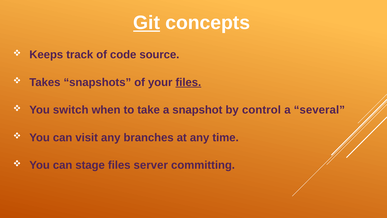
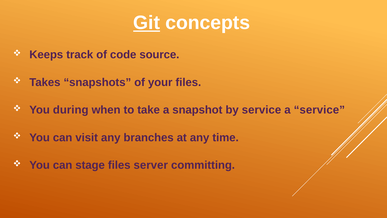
files at (188, 82) underline: present -> none
switch: switch -> during
by control: control -> service
a several: several -> service
